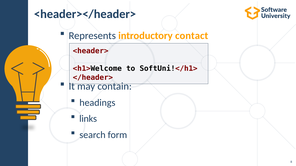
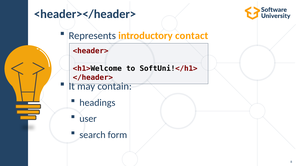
links: links -> user
